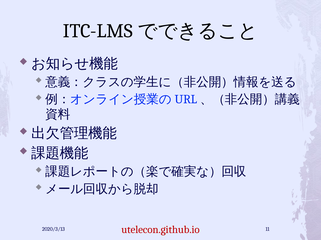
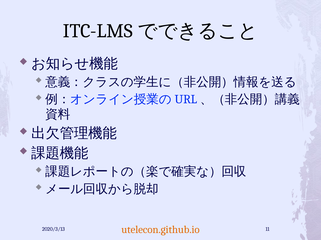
utelecon.github.io colour: red -> orange
